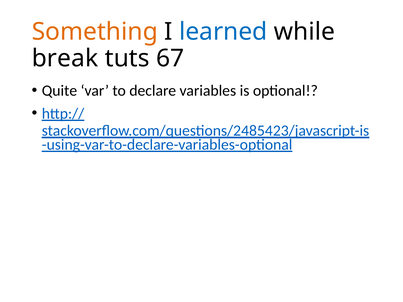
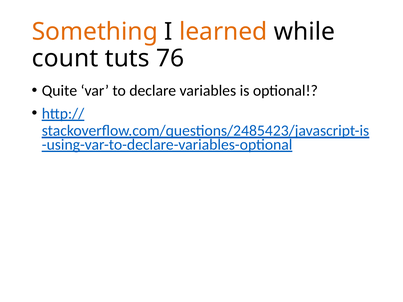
learned colour: blue -> orange
break: break -> count
67: 67 -> 76
